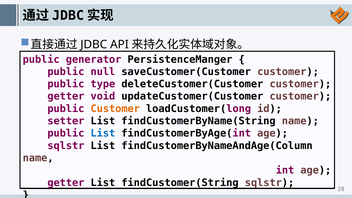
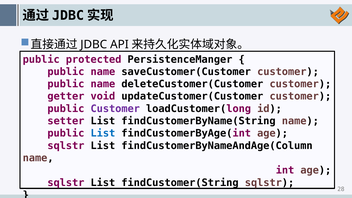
generator: generator -> protected
null at (103, 72): null -> name
type at (103, 84): type -> name
Customer at (115, 109) colour: orange -> purple
getter at (66, 183): getter -> sqlstr
